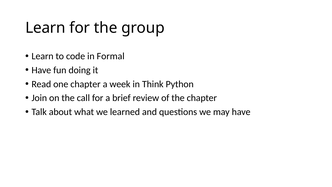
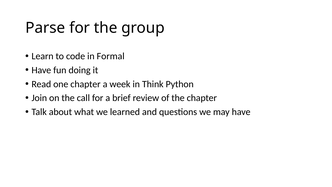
Learn at (45, 28): Learn -> Parse
